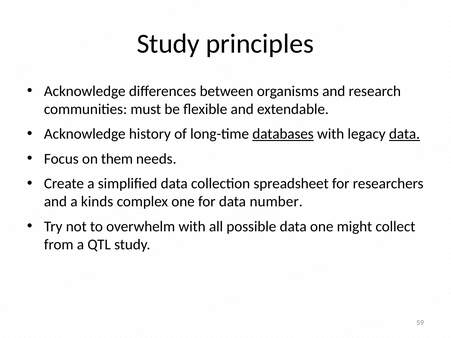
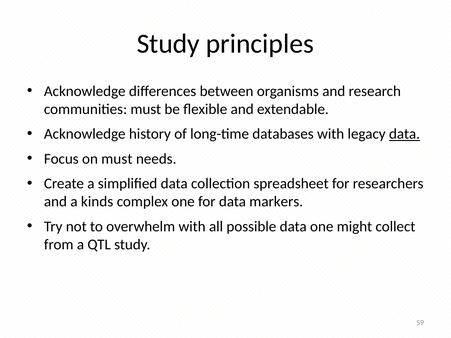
databases underline: present -> none
on them: them -> must
number: number -> markers
